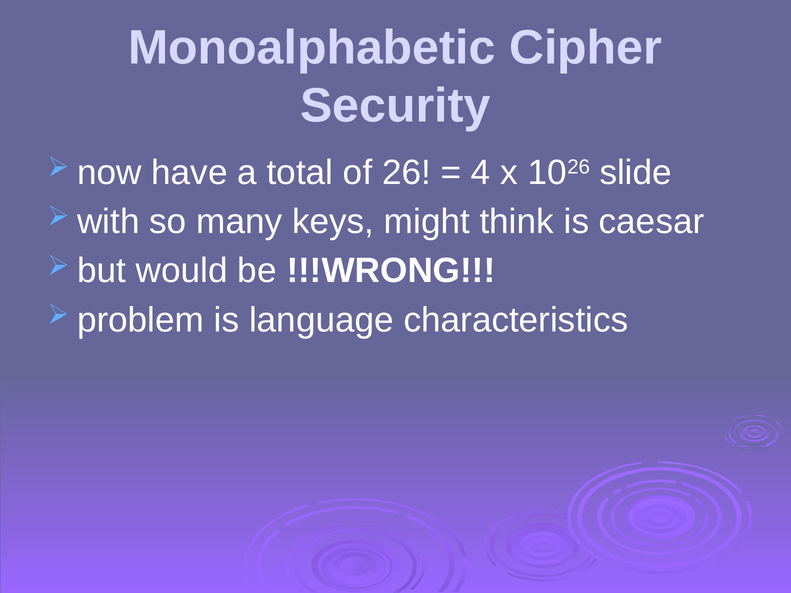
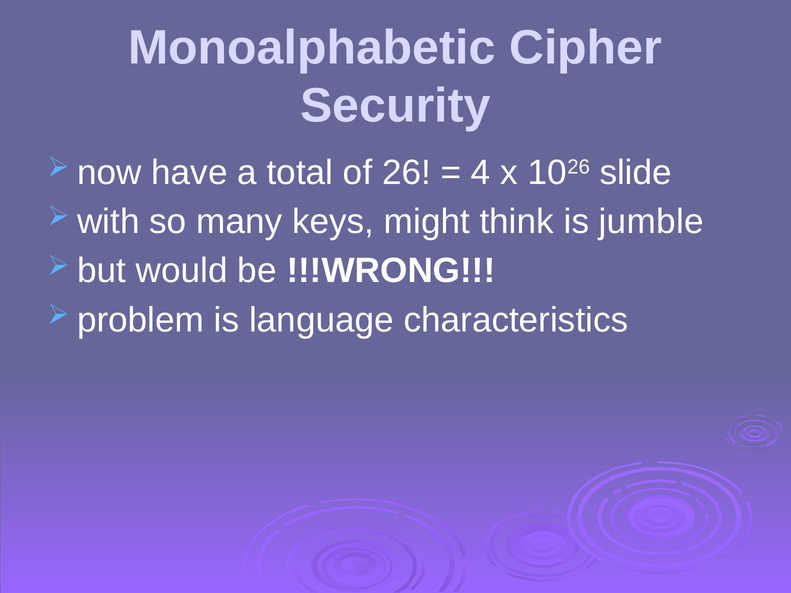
caesar: caesar -> jumble
